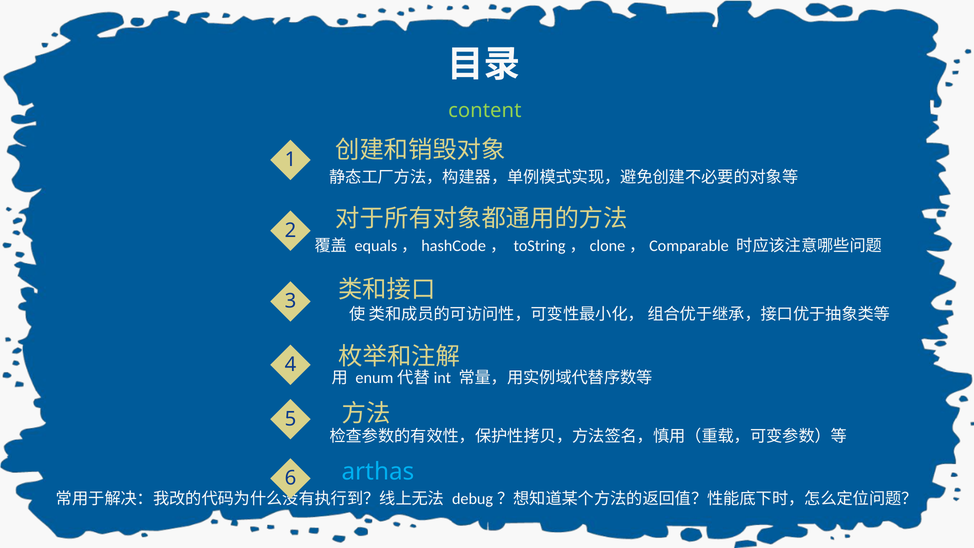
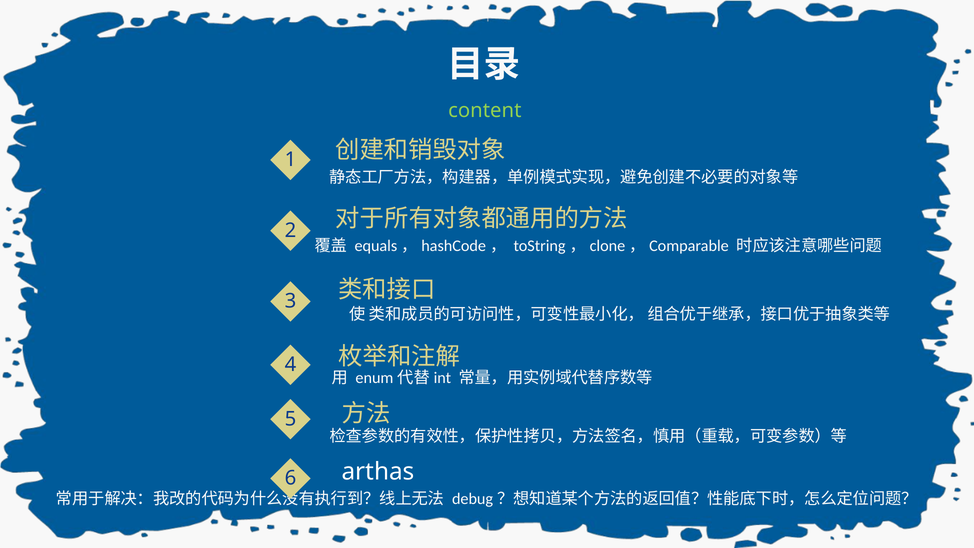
arthas colour: light blue -> white
